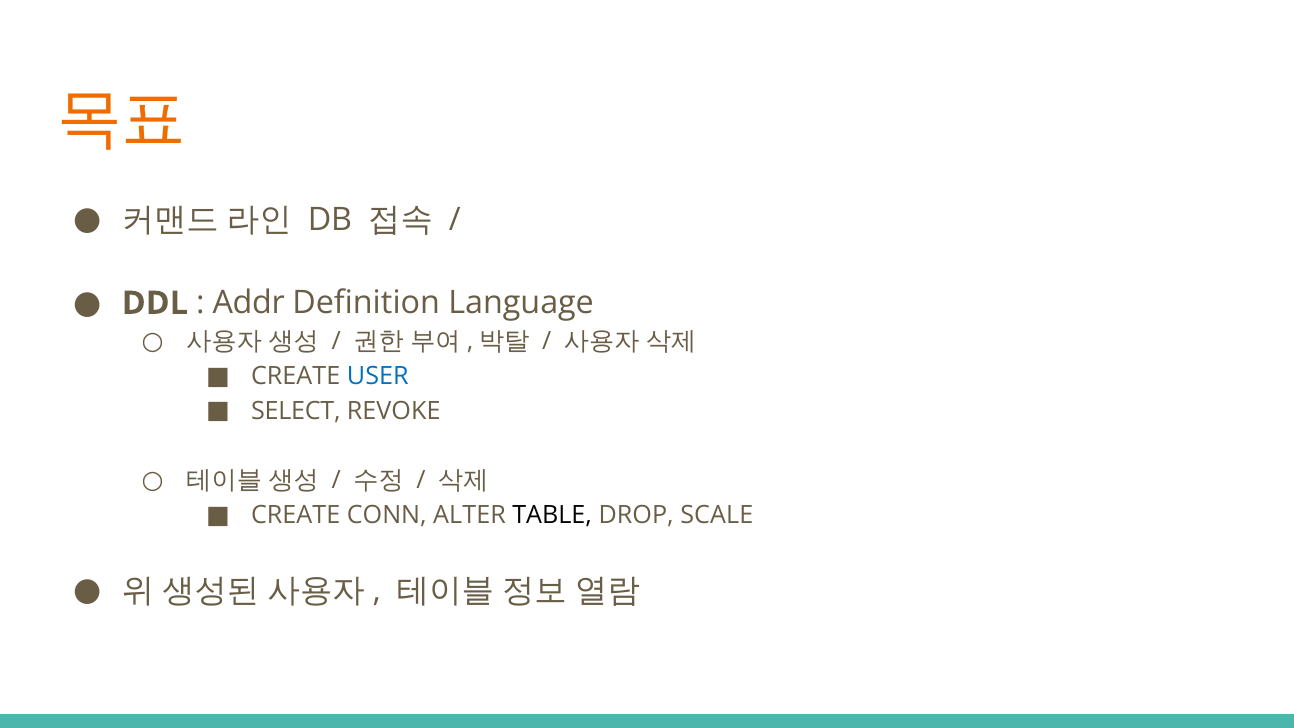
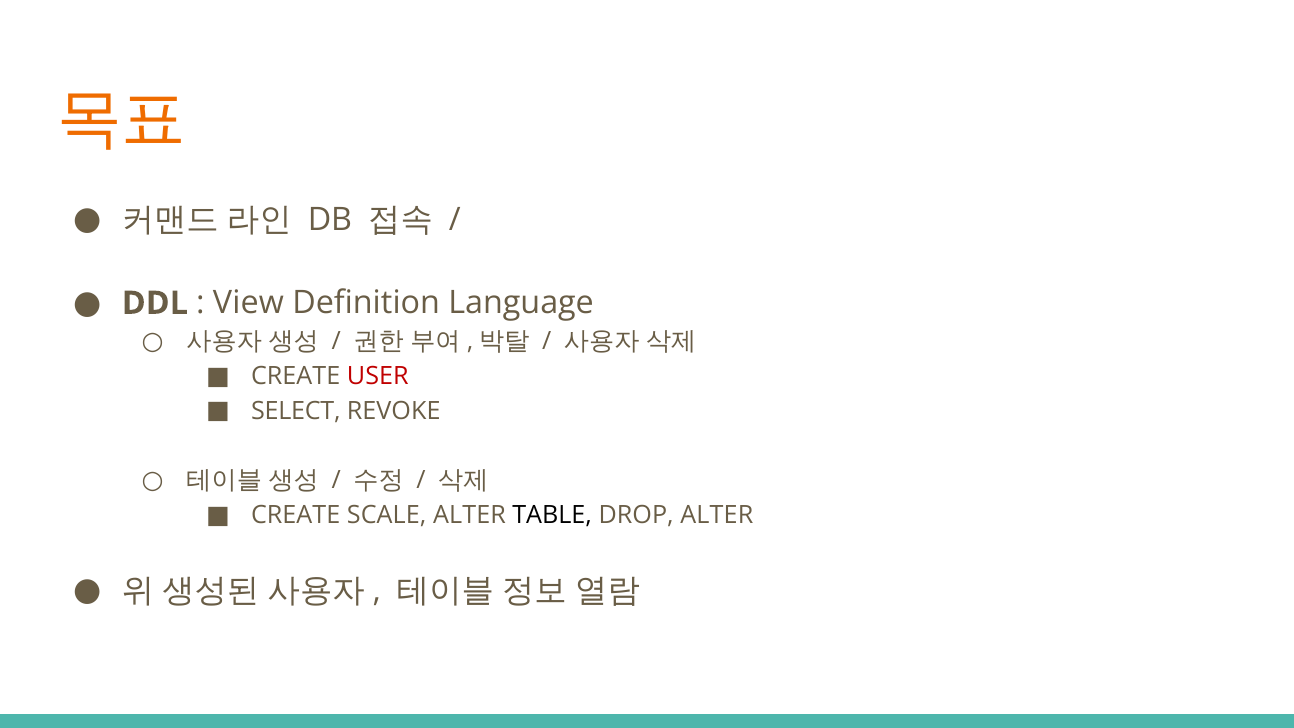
Addr: Addr -> View
USER colour: blue -> red
CONN: CONN -> SCALE
DROP SCALE: SCALE -> ALTER
